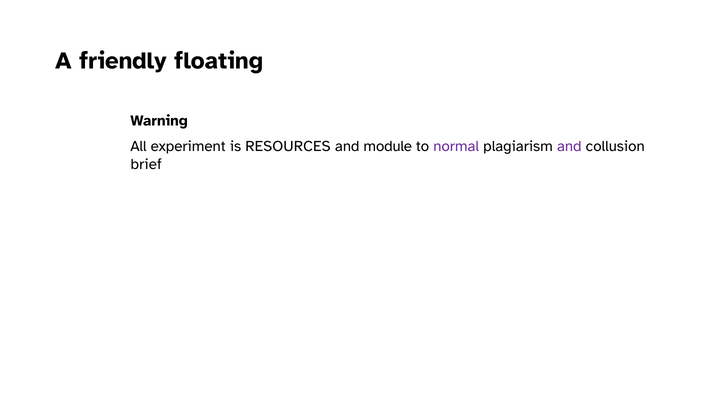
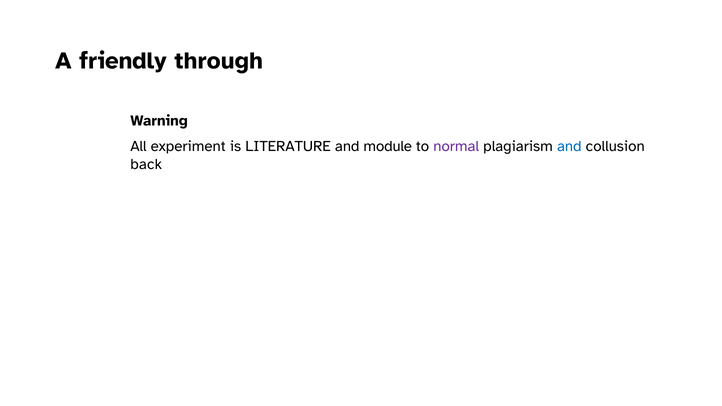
floating: floating -> through
RESOURCES: RESOURCES -> LITERATURE
and at (569, 146) colour: purple -> blue
brief: brief -> back
